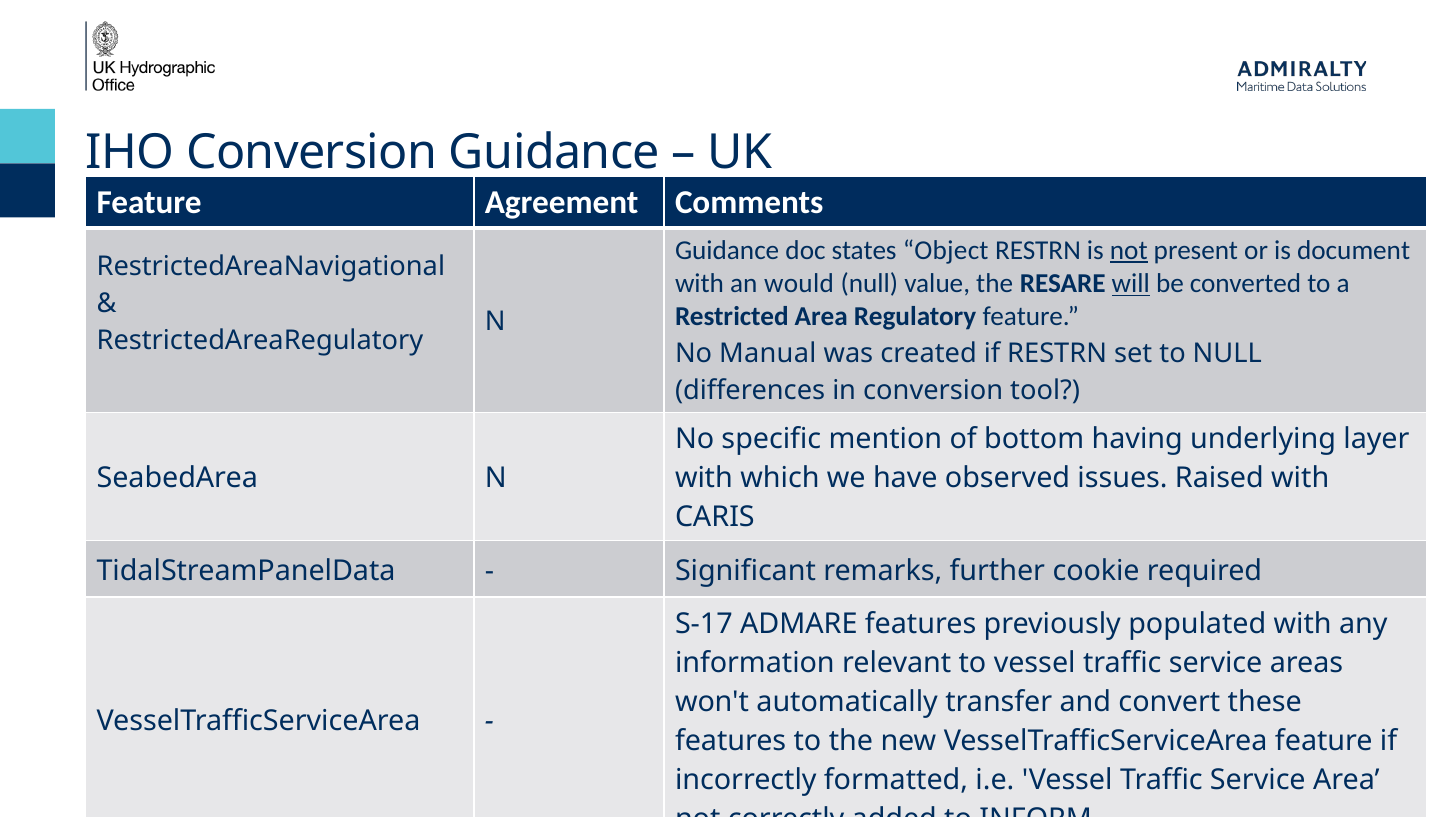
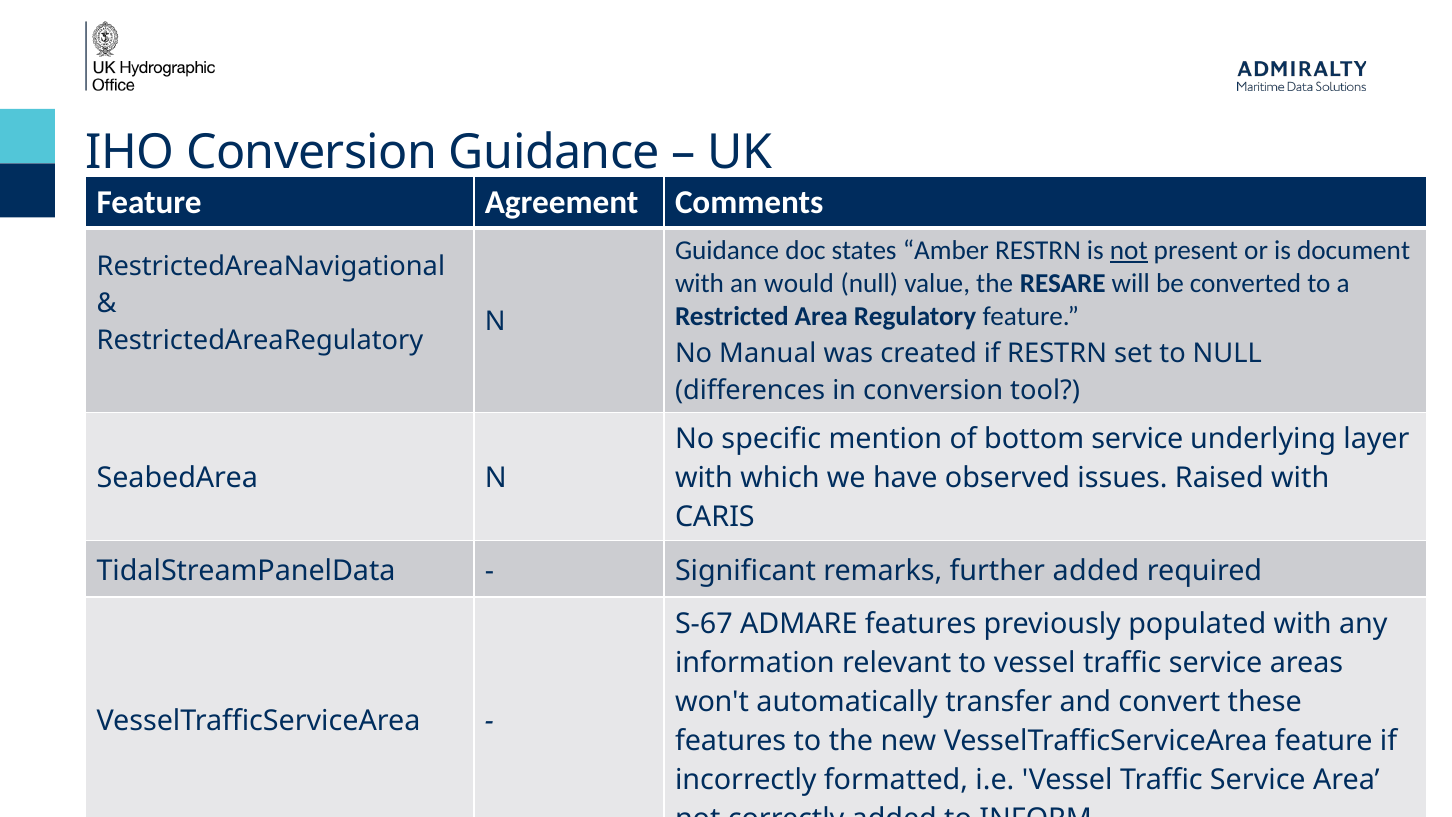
Object: Object -> Amber
will underline: present -> none
bottom having: having -> service
further cookie: cookie -> added
S-17: S-17 -> S-67
